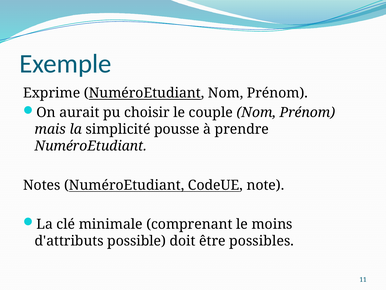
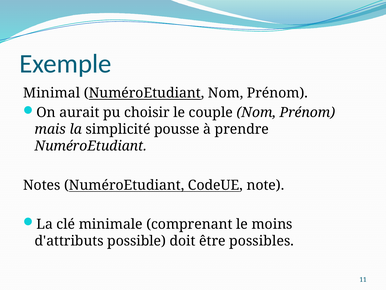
Exprime: Exprime -> Minimal
